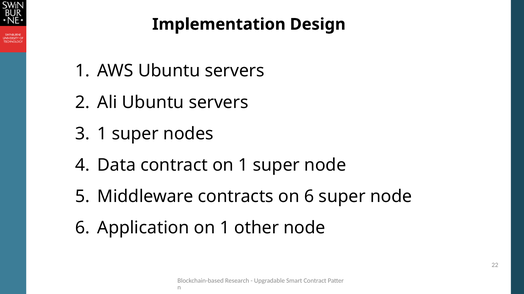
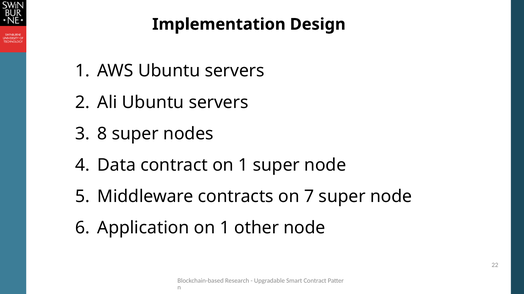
1 at (102, 134): 1 -> 8
on 6: 6 -> 7
